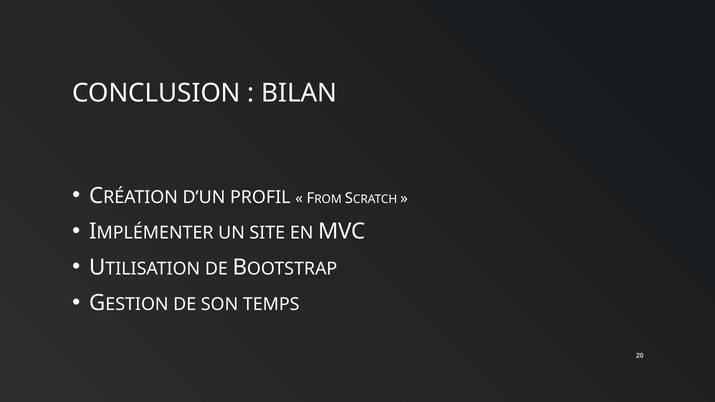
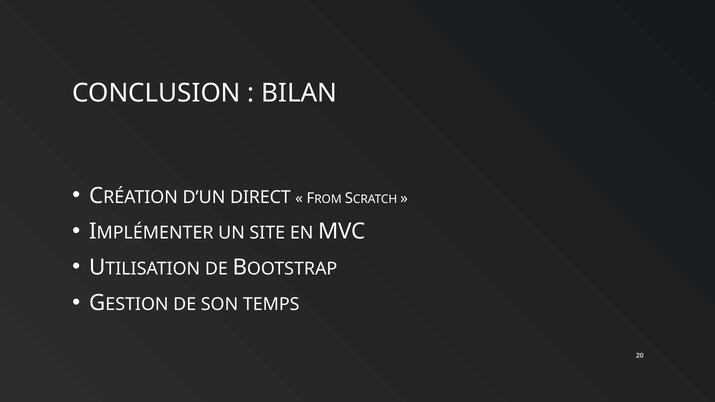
PROFIL: PROFIL -> DIRECT
